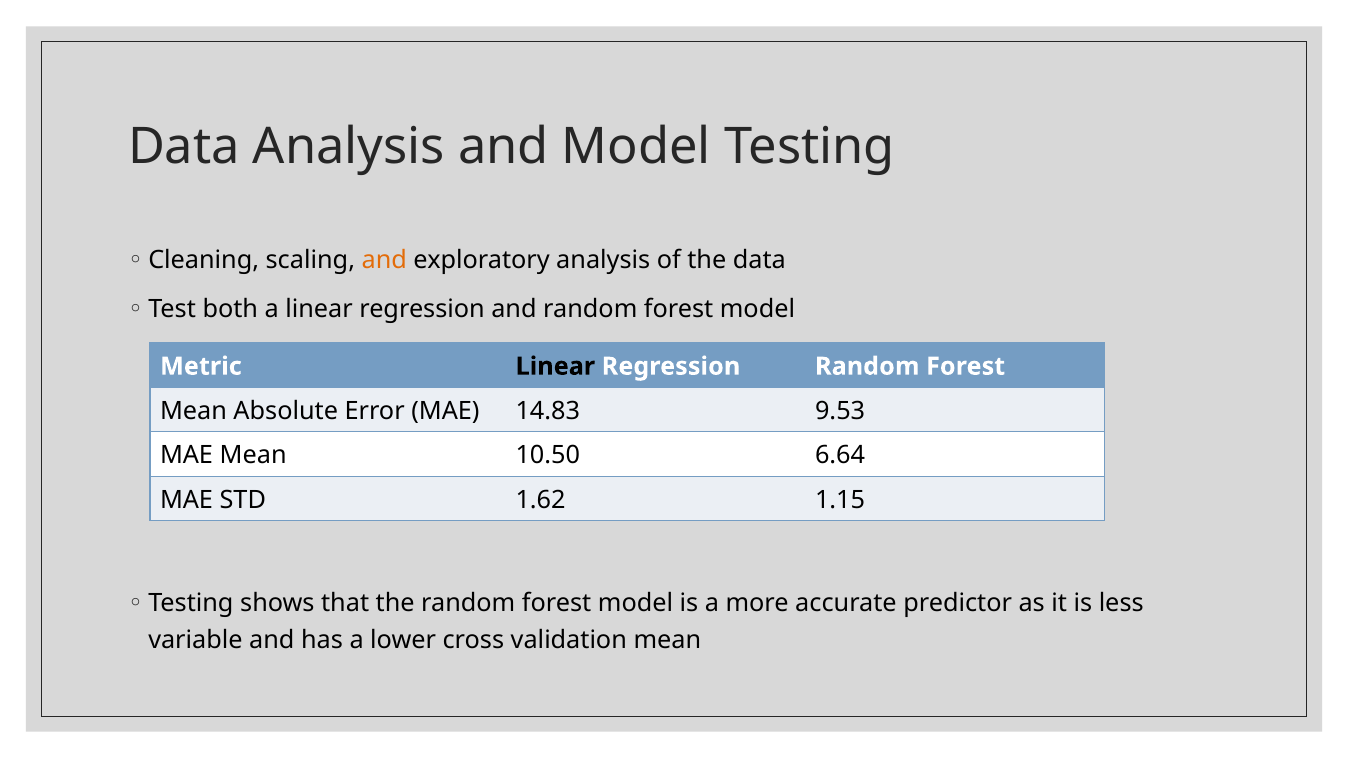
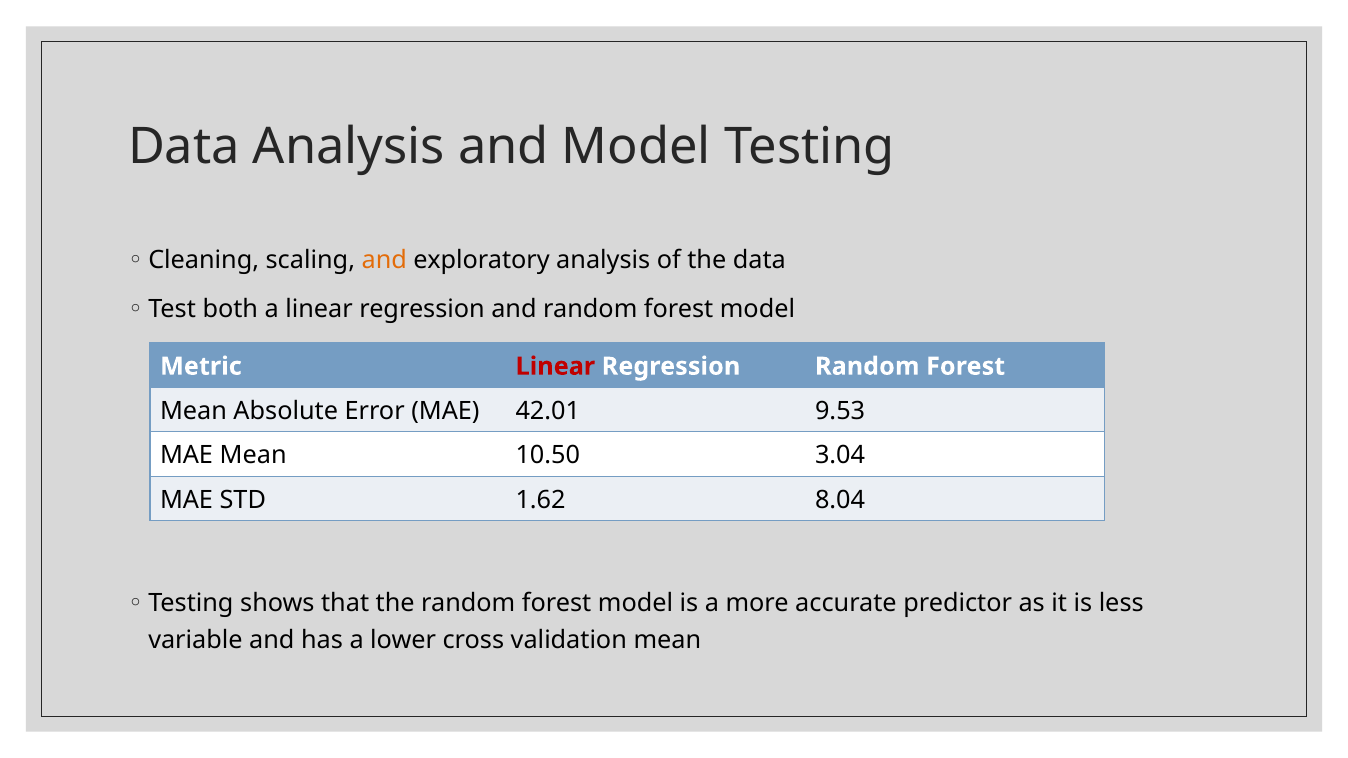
Linear at (555, 366) colour: black -> red
14.83: 14.83 -> 42.01
6.64: 6.64 -> 3.04
1.15: 1.15 -> 8.04
